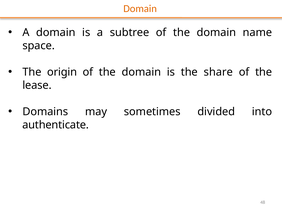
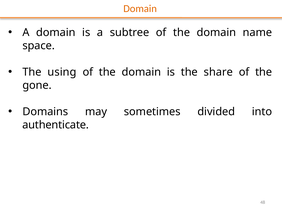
origin: origin -> using
lease: lease -> gone
